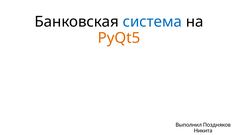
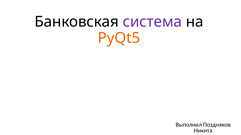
система colour: blue -> purple
